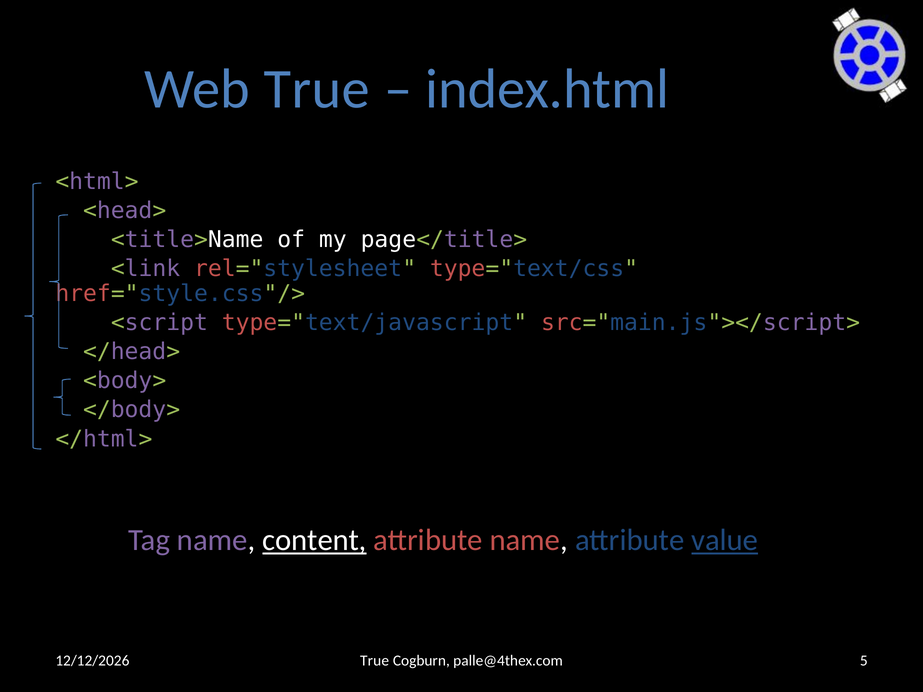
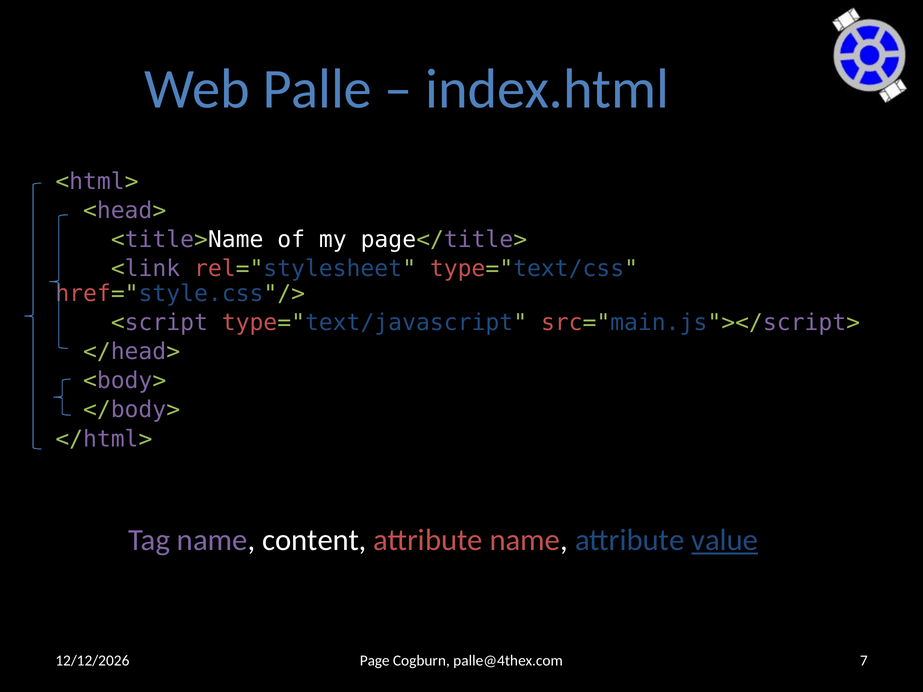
Web True: True -> Palle
content underline: present -> none
True at (375, 661): True -> Page
5: 5 -> 7
